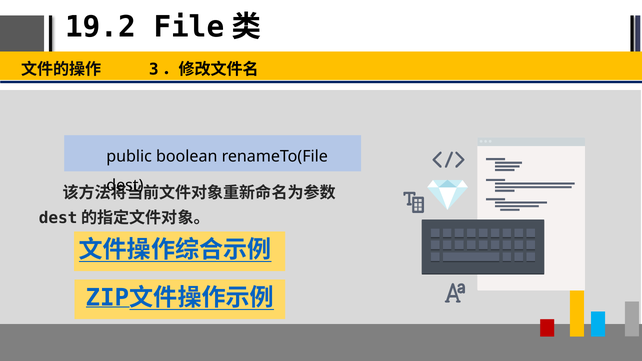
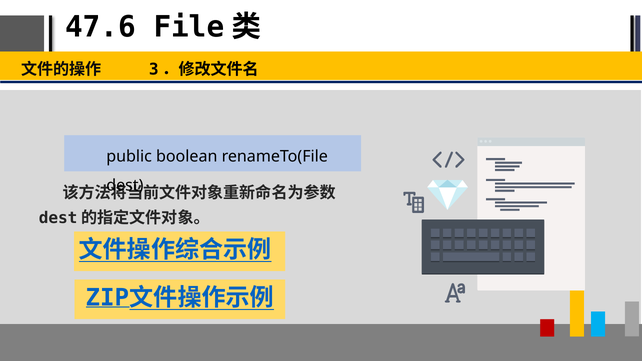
19.2: 19.2 -> 47.6
